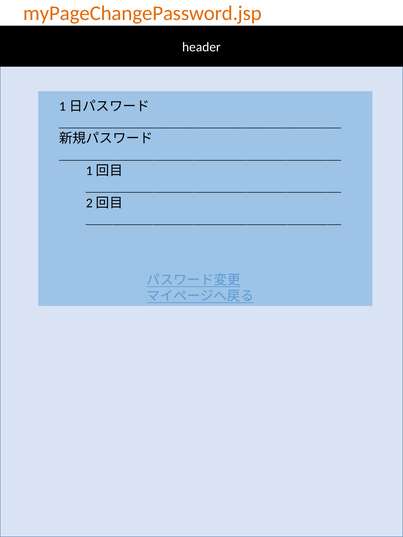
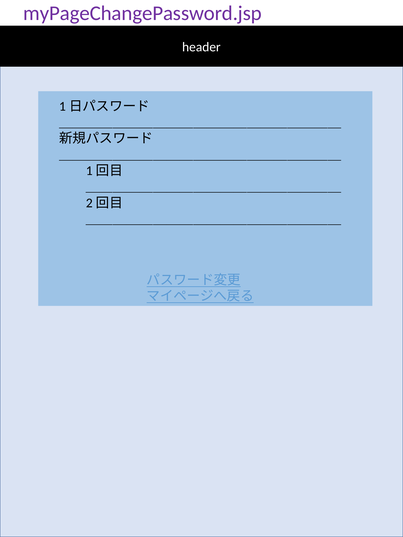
myPageChangePassword.jsp colour: orange -> purple
